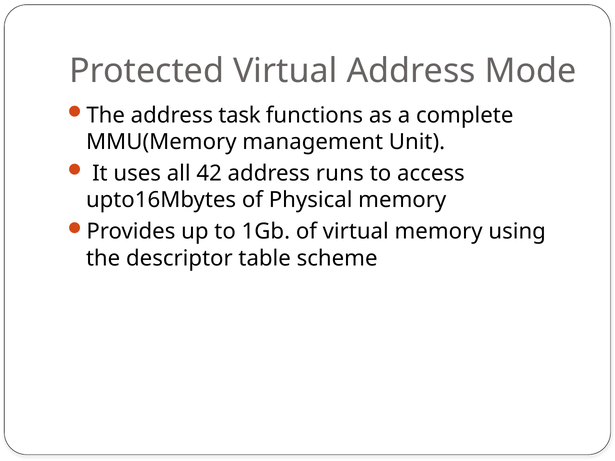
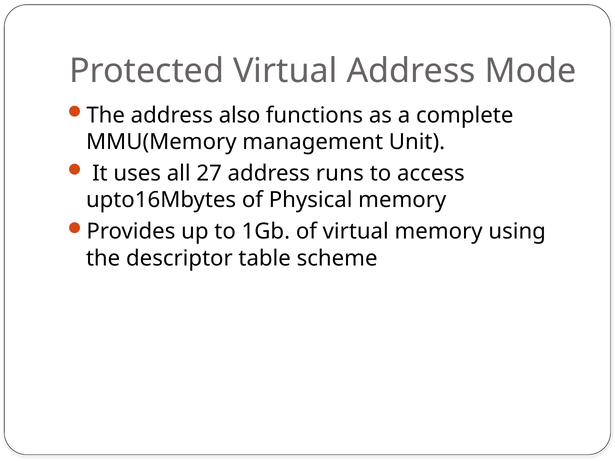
task: task -> also
42: 42 -> 27
